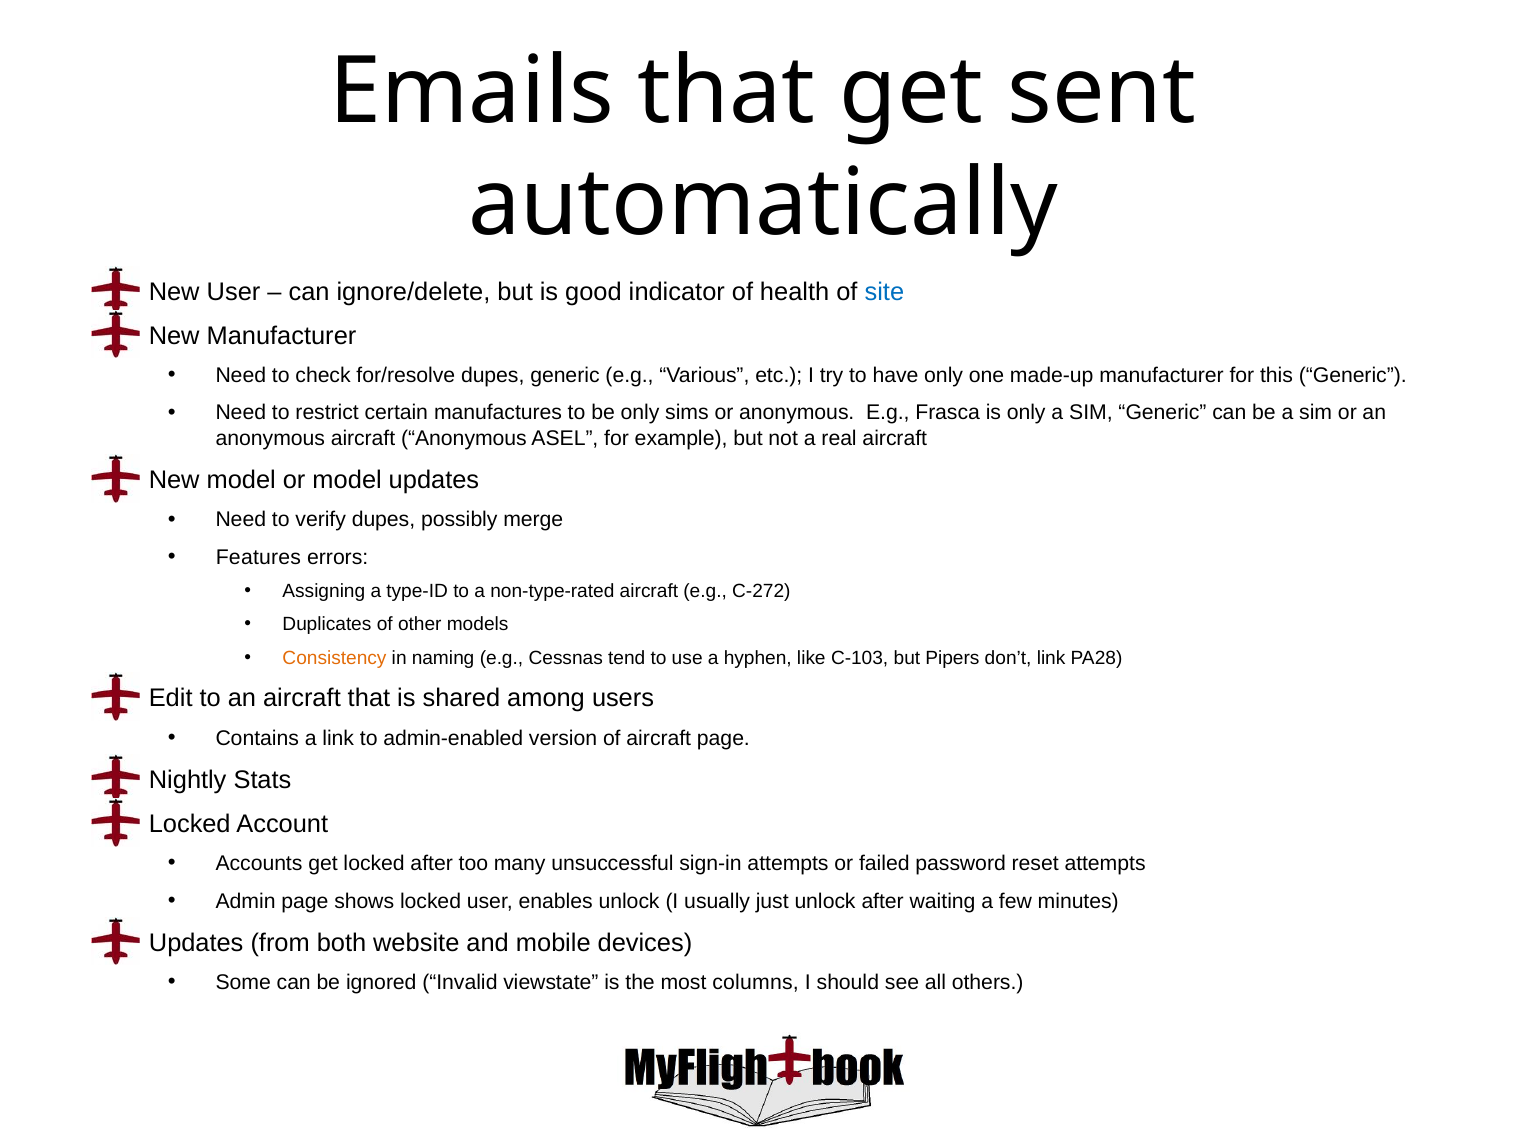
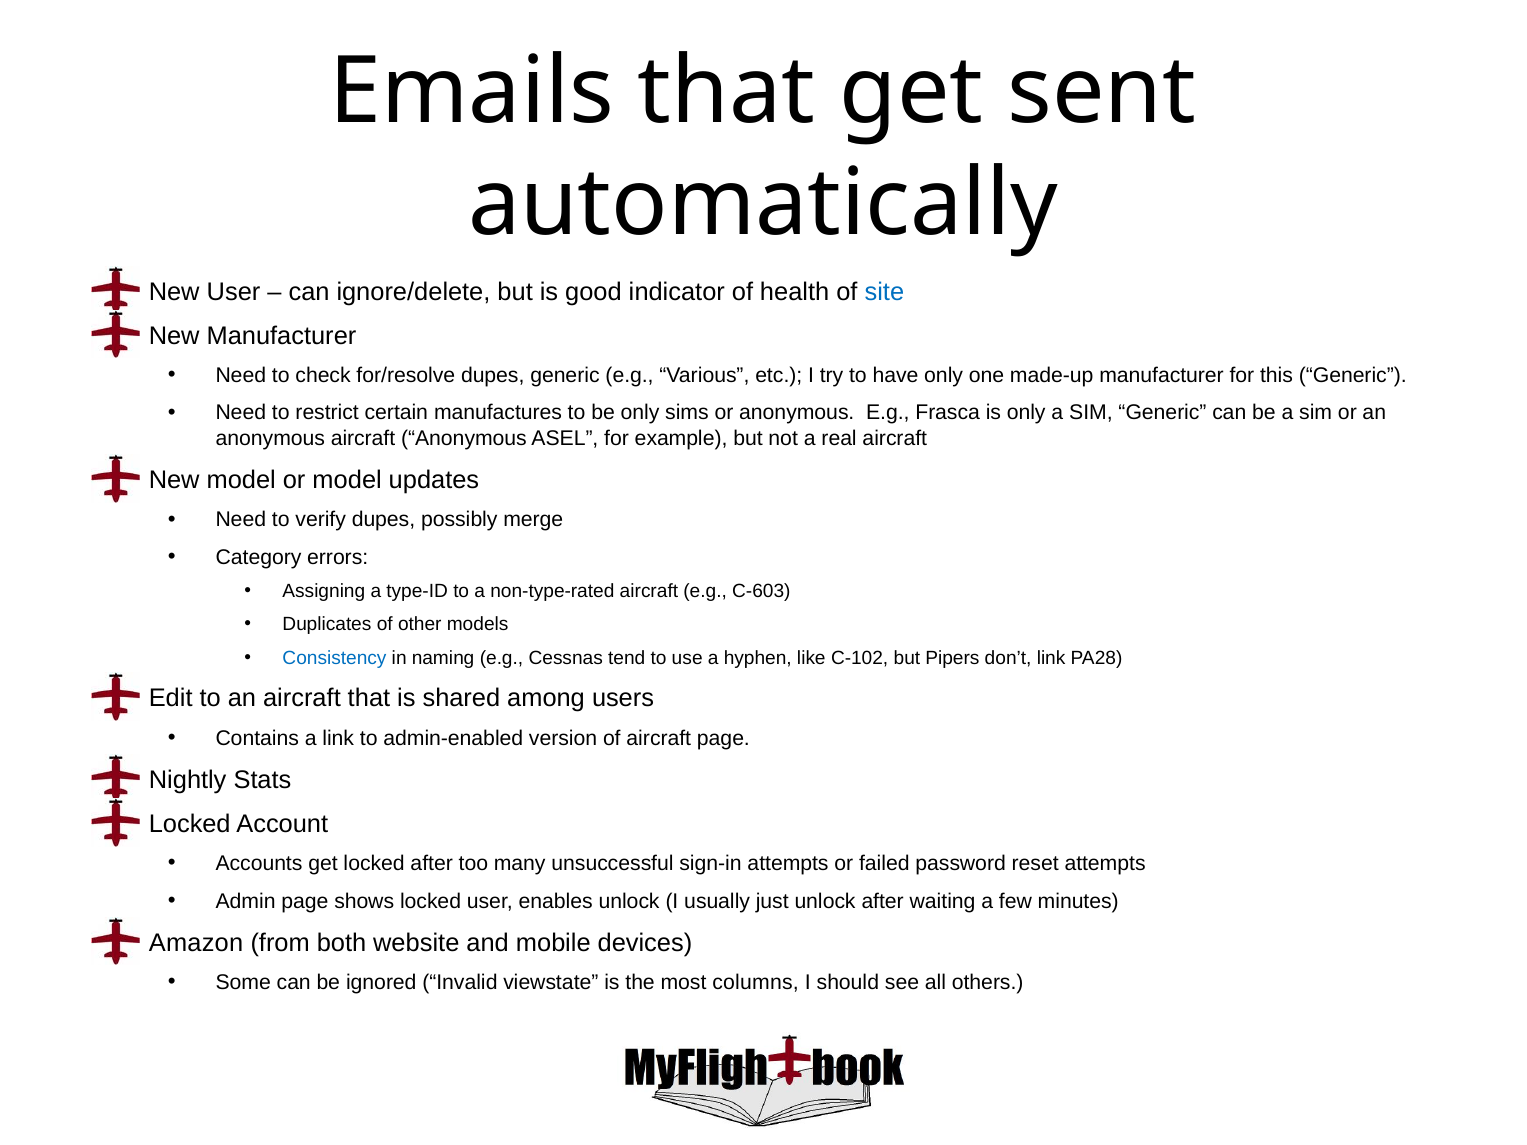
Features: Features -> Category
C-272: C-272 -> C-603
Consistency colour: orange -> blue
C-103: C-103 -> C-102
Updates at (196, 943): Updates -> Amazon
